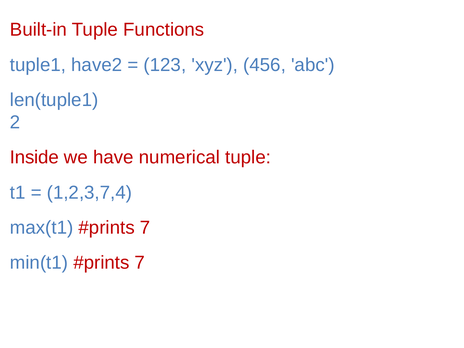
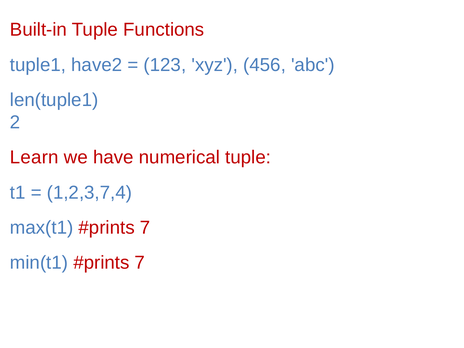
Inside: Inside -> Learn
